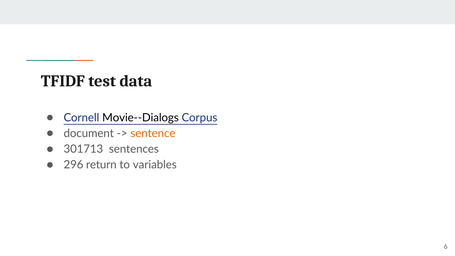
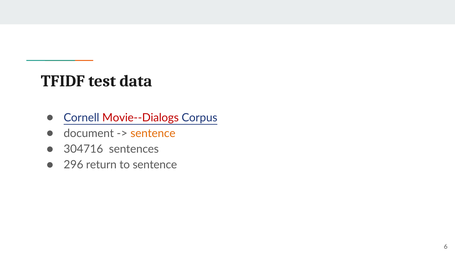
Movie--Dialogs colour: black -> red
301713: 301713 -> 304716
to variables: variables -> sentence
